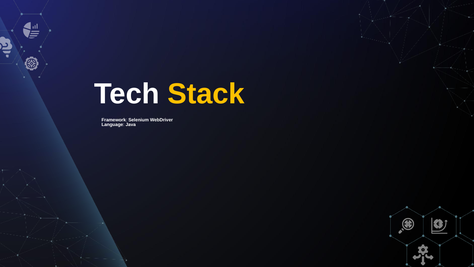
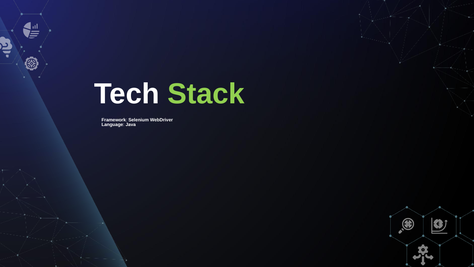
Stack colour: yellow -> light green
